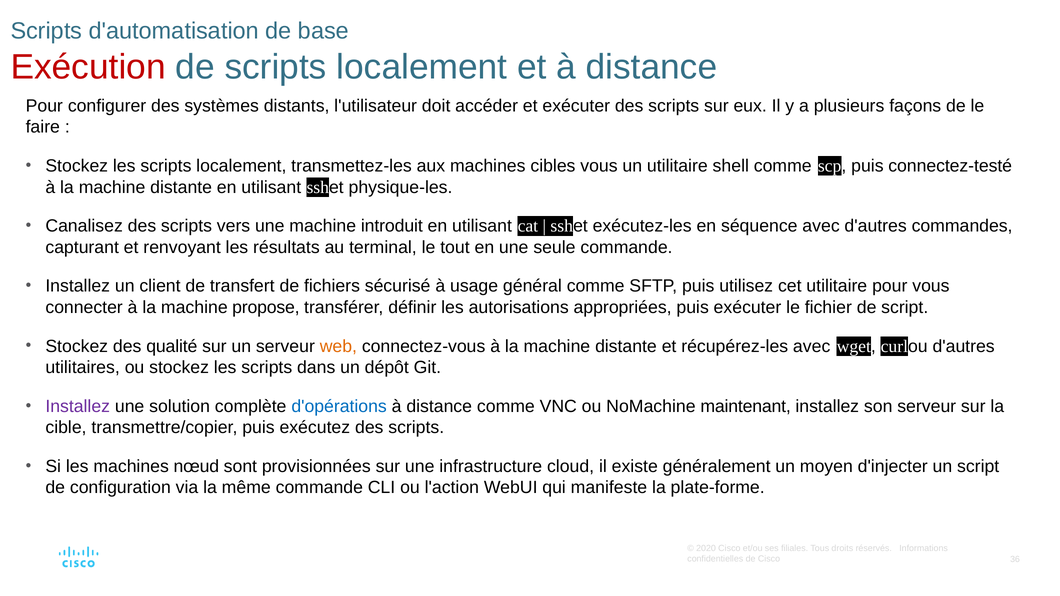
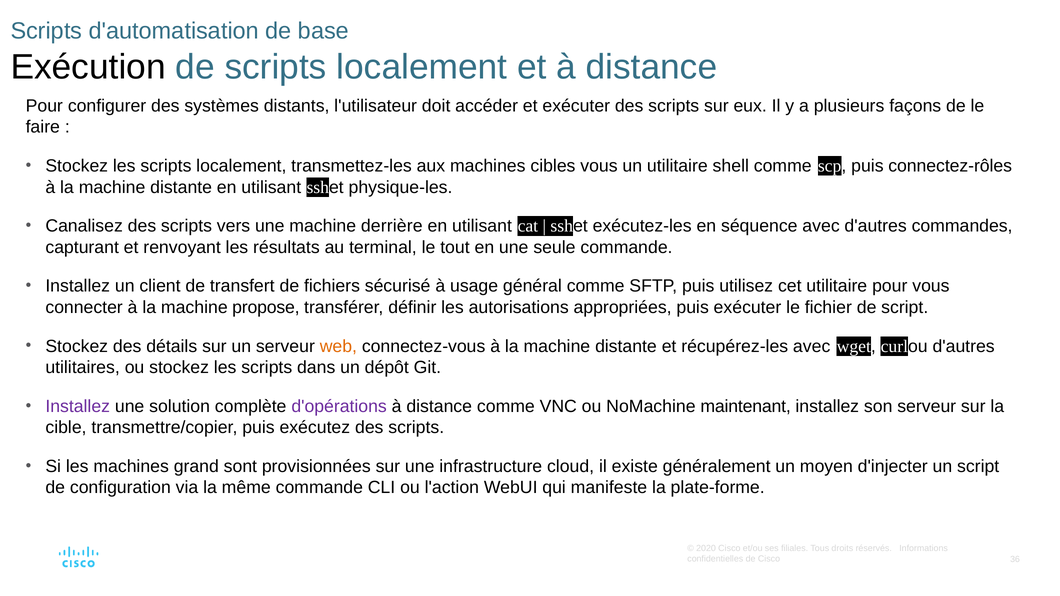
Exécution colour: red -> black
connectez-testé: connectez-testé -> connectez-rôles
introduit: introduit -> derrière
qualité: qualité -> détails
d'opérations colour: blue -> purple
nœud: nœud -> grand
